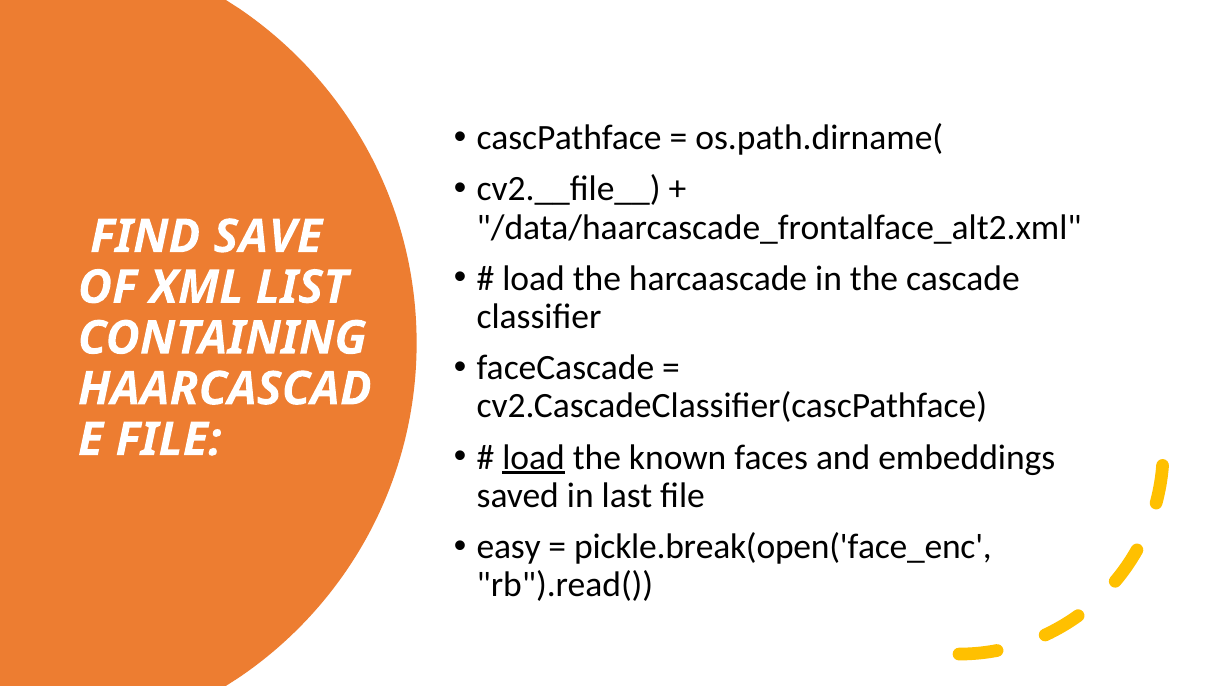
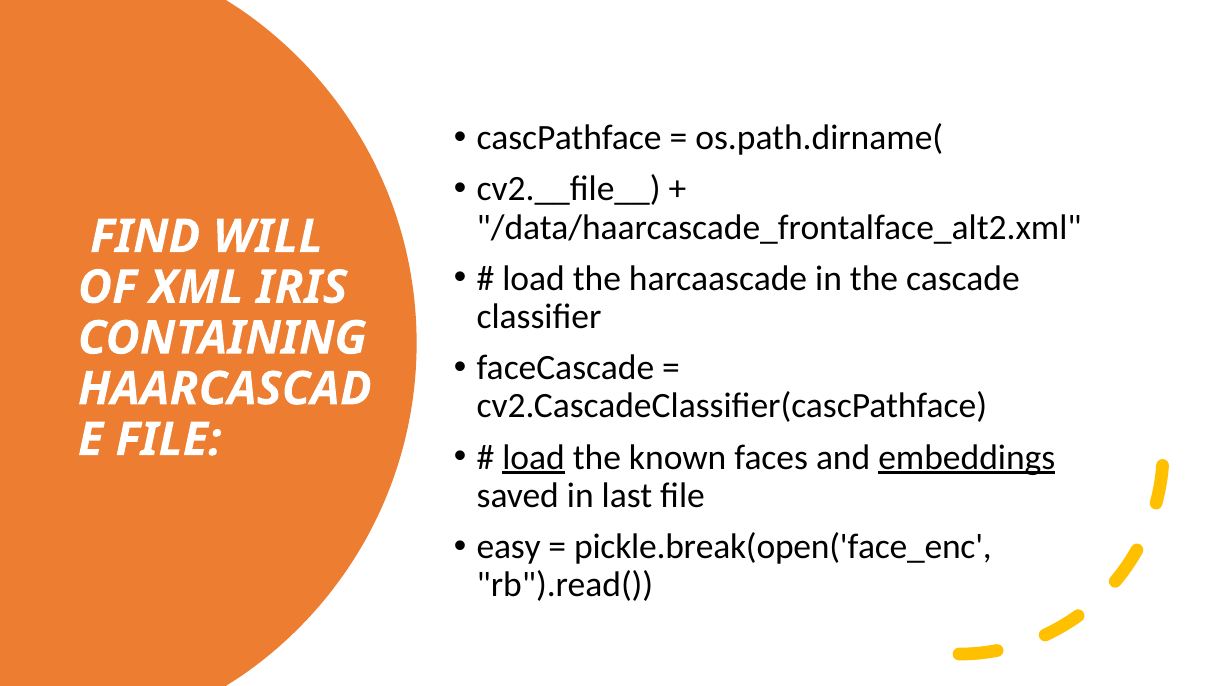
SAVE: SAVE -> WILL
LIST: LIST -> IRIS
embeddings underline: none -> present
